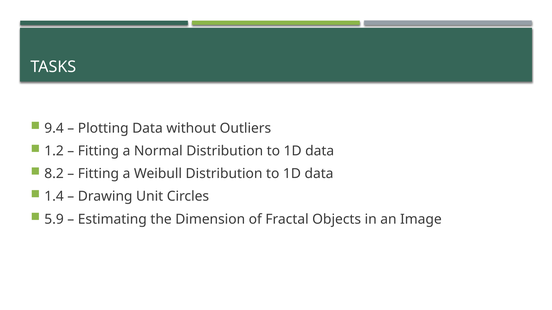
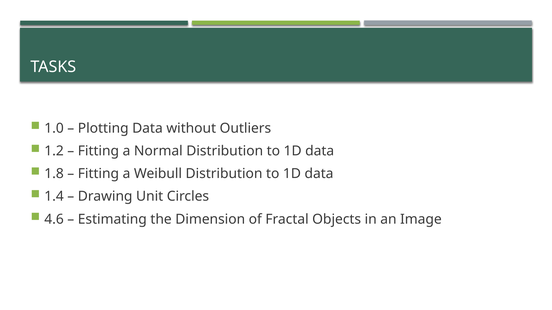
9.4: 9.4 -> 1.0
8.2: 8.2 -> 1.8
5.9: 5.9 -> 4.6
